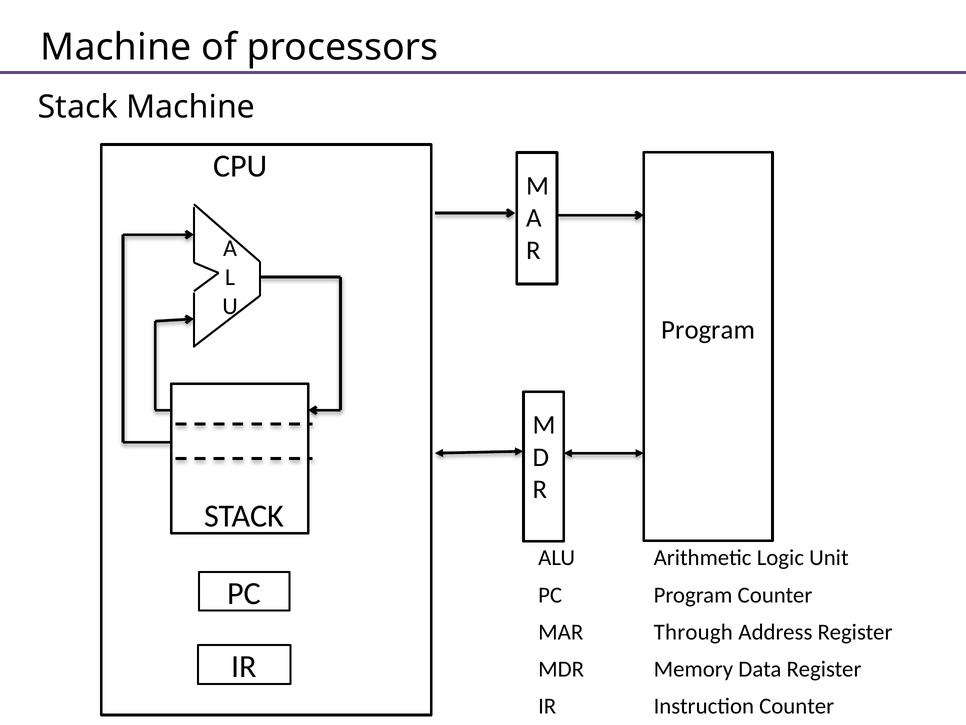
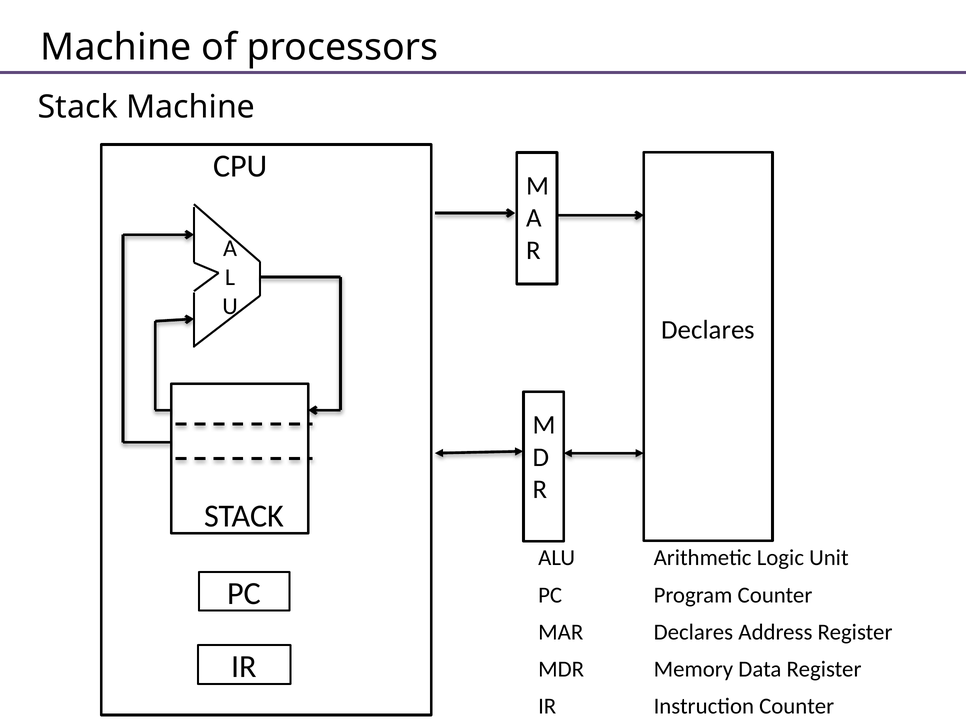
Program at (708, 330): Program -> Declares
MAR Through: Through -> Declares
